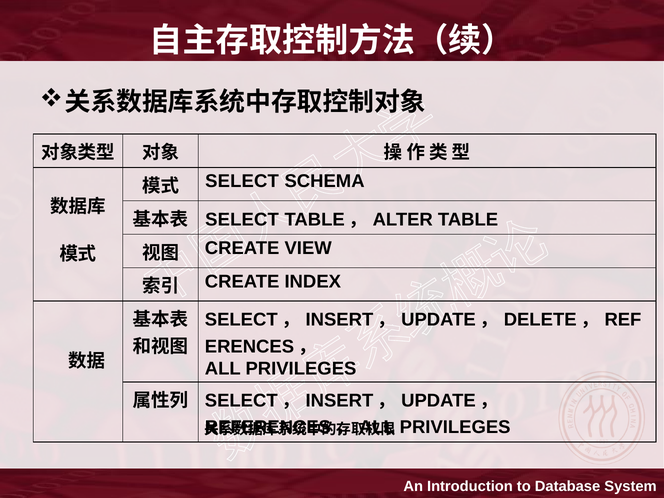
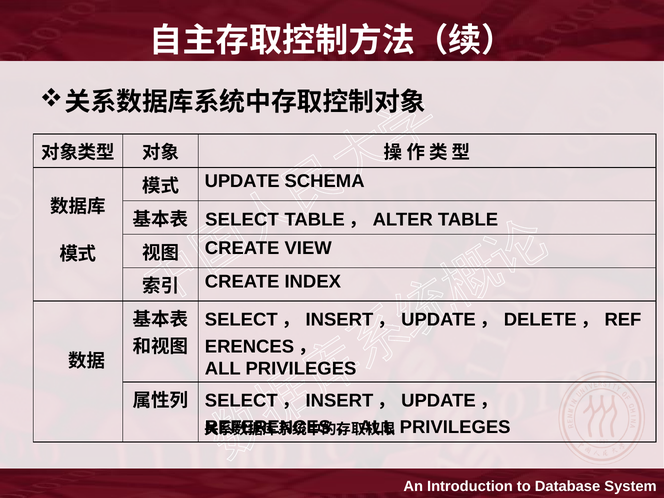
SELECT at (242, 181): SELECT -> UPDATE
